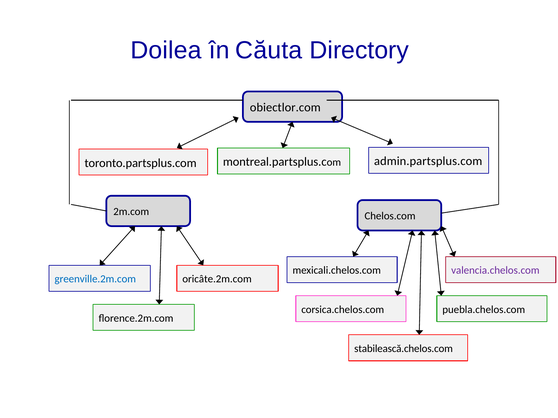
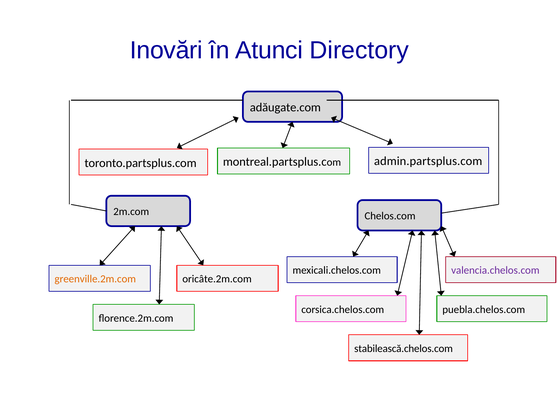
Doilea: Doilea -> Inovări
Căuta: Căuta -> Atunci
obiectlor.com: obiectlor.com -> adăugate.com
greenville.2m.com colour: blue -> orange
